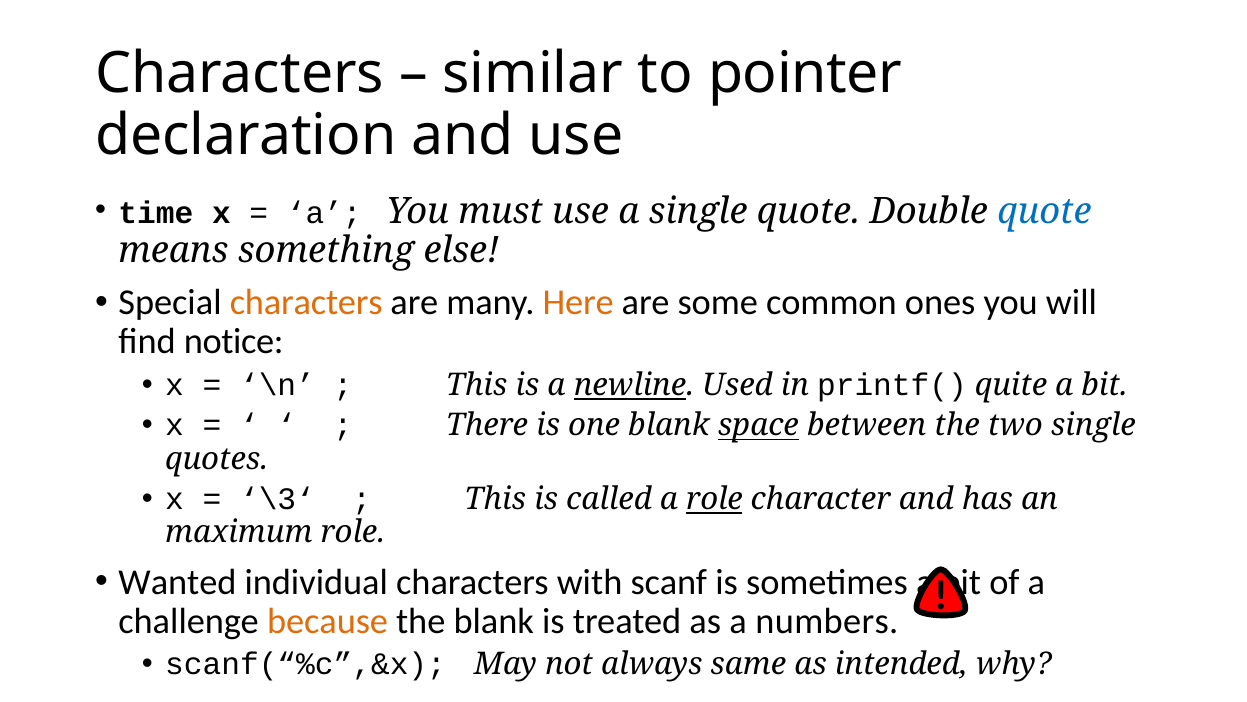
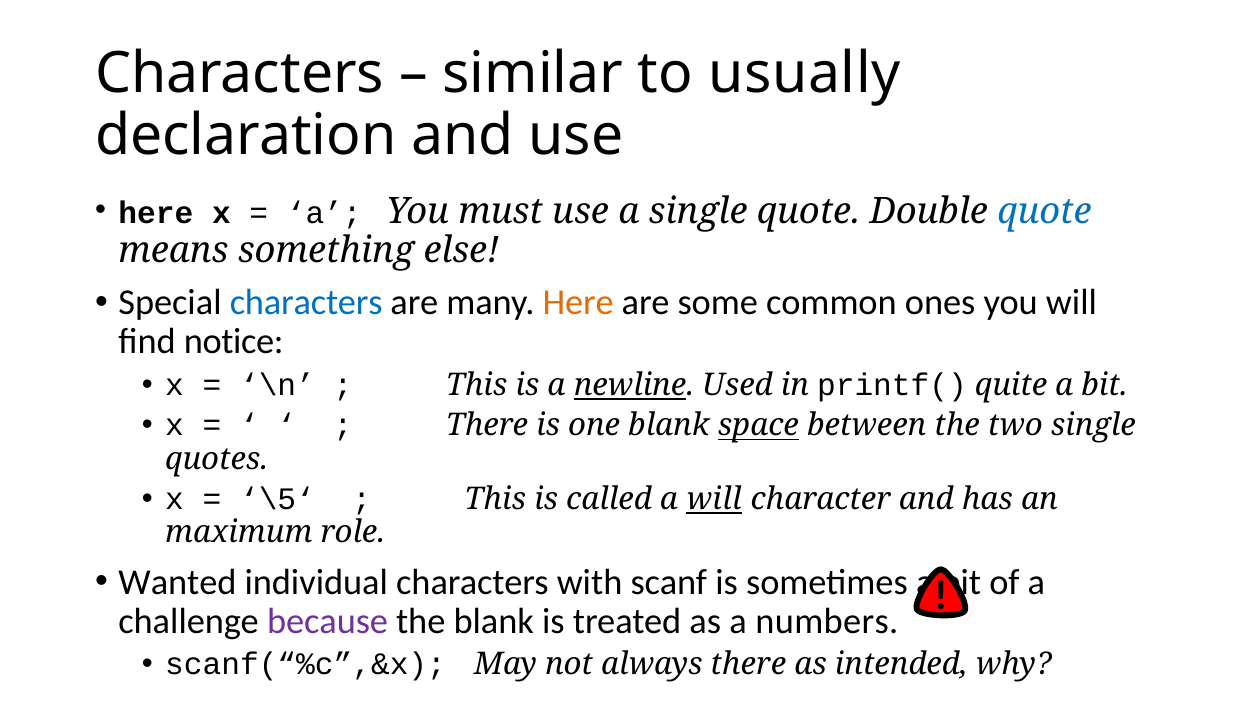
pointer: pointer -> usually
time at (156, 213): time -> here
characters at (306, 302) colour: orange -> blue
\3‘: \3‘ -> \5‘
a role: role -> will
because colour: orange -> purple
always same: same -> there
